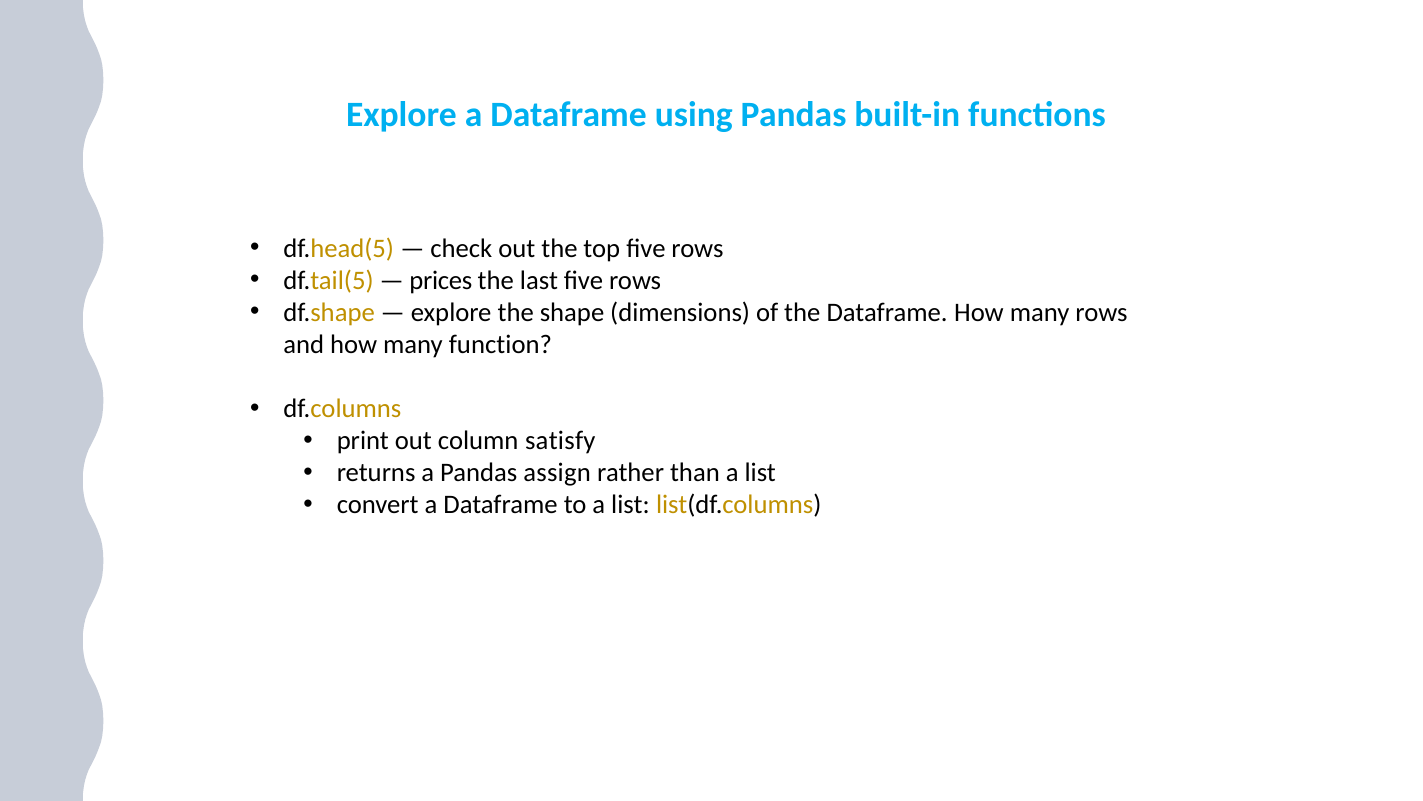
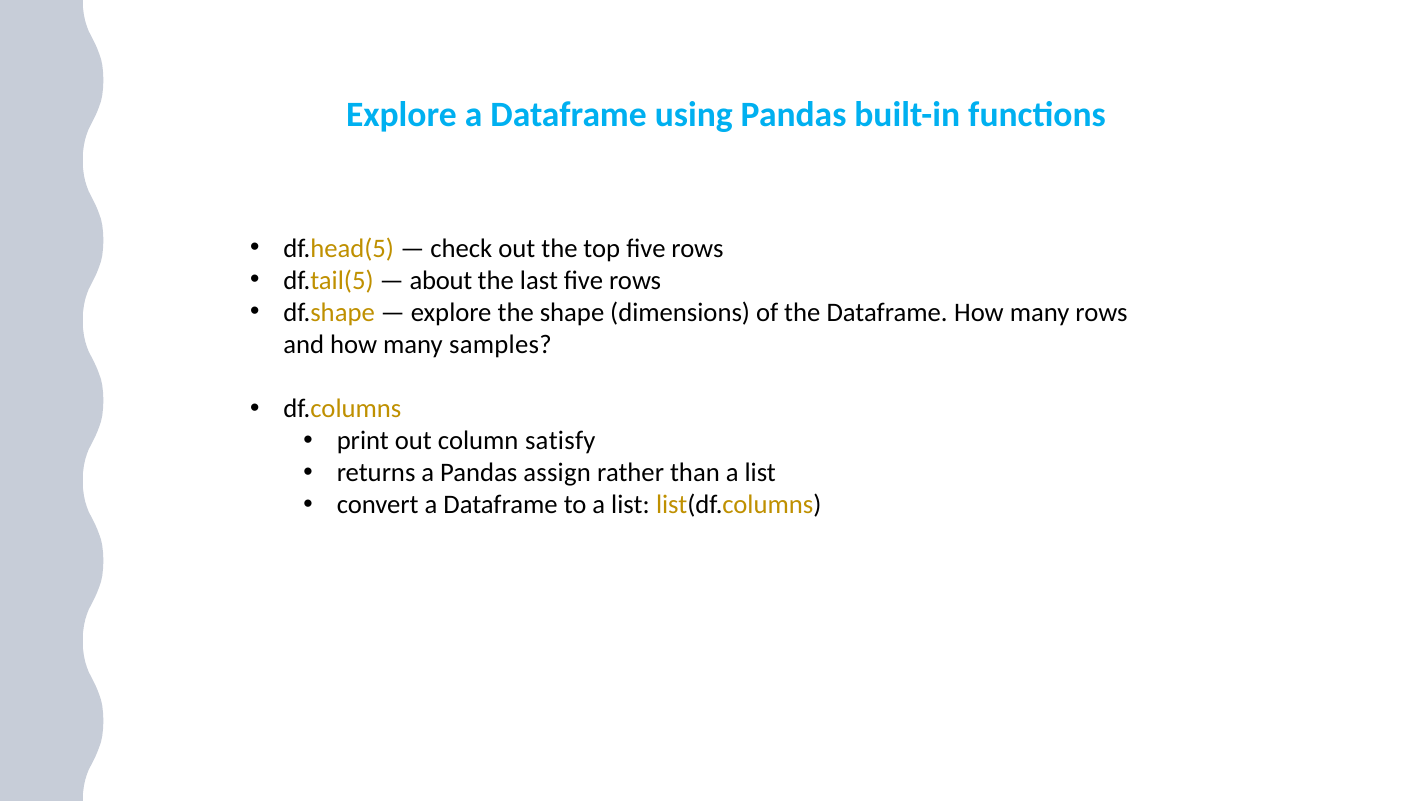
prices: prices -> about
function: function -> samples
